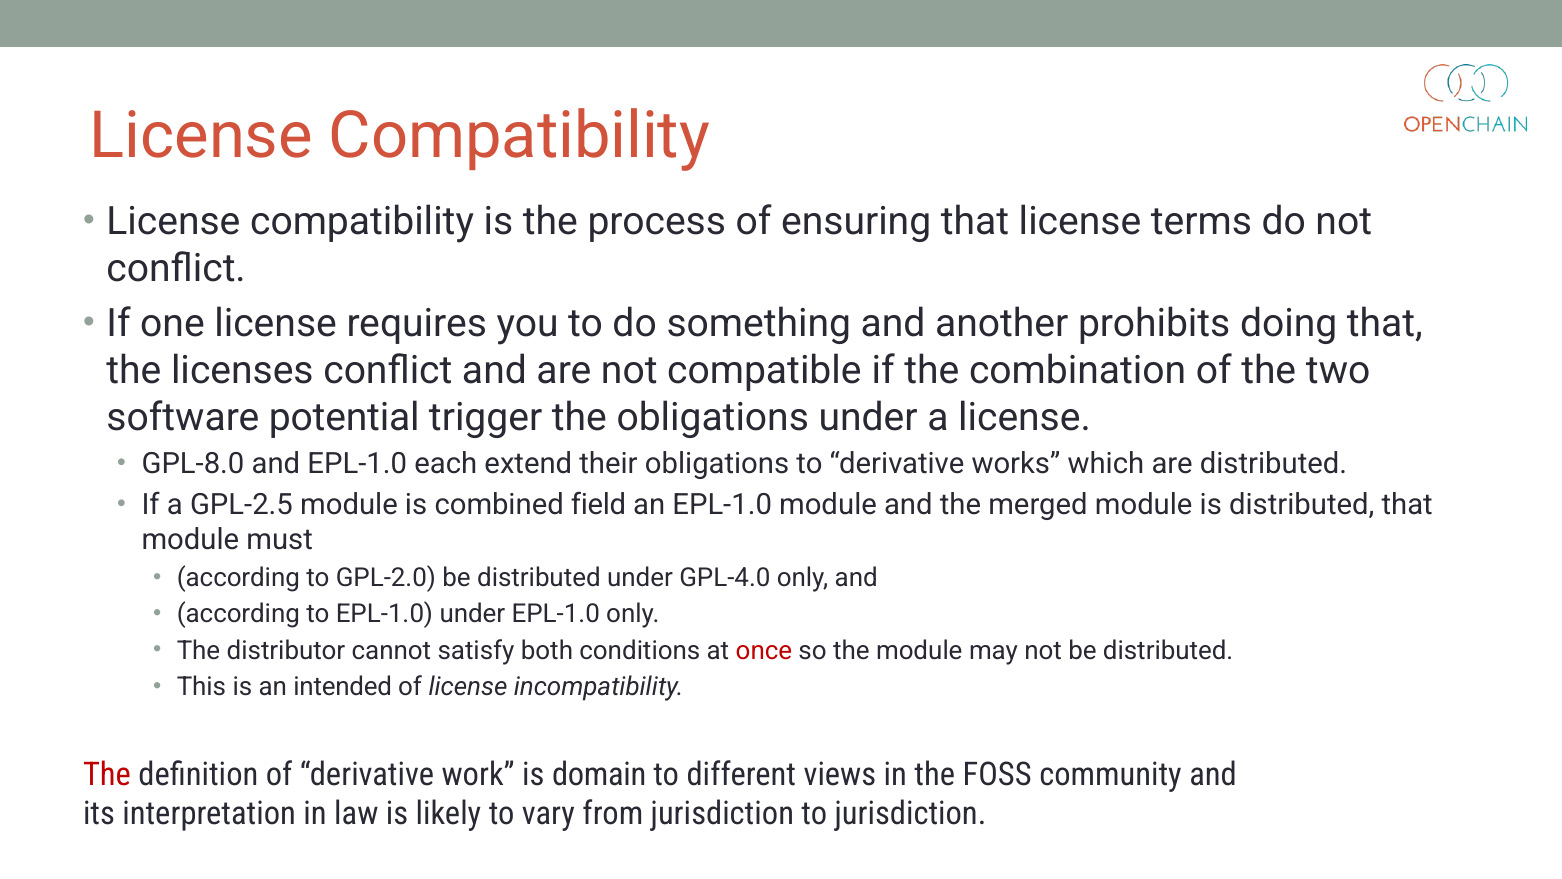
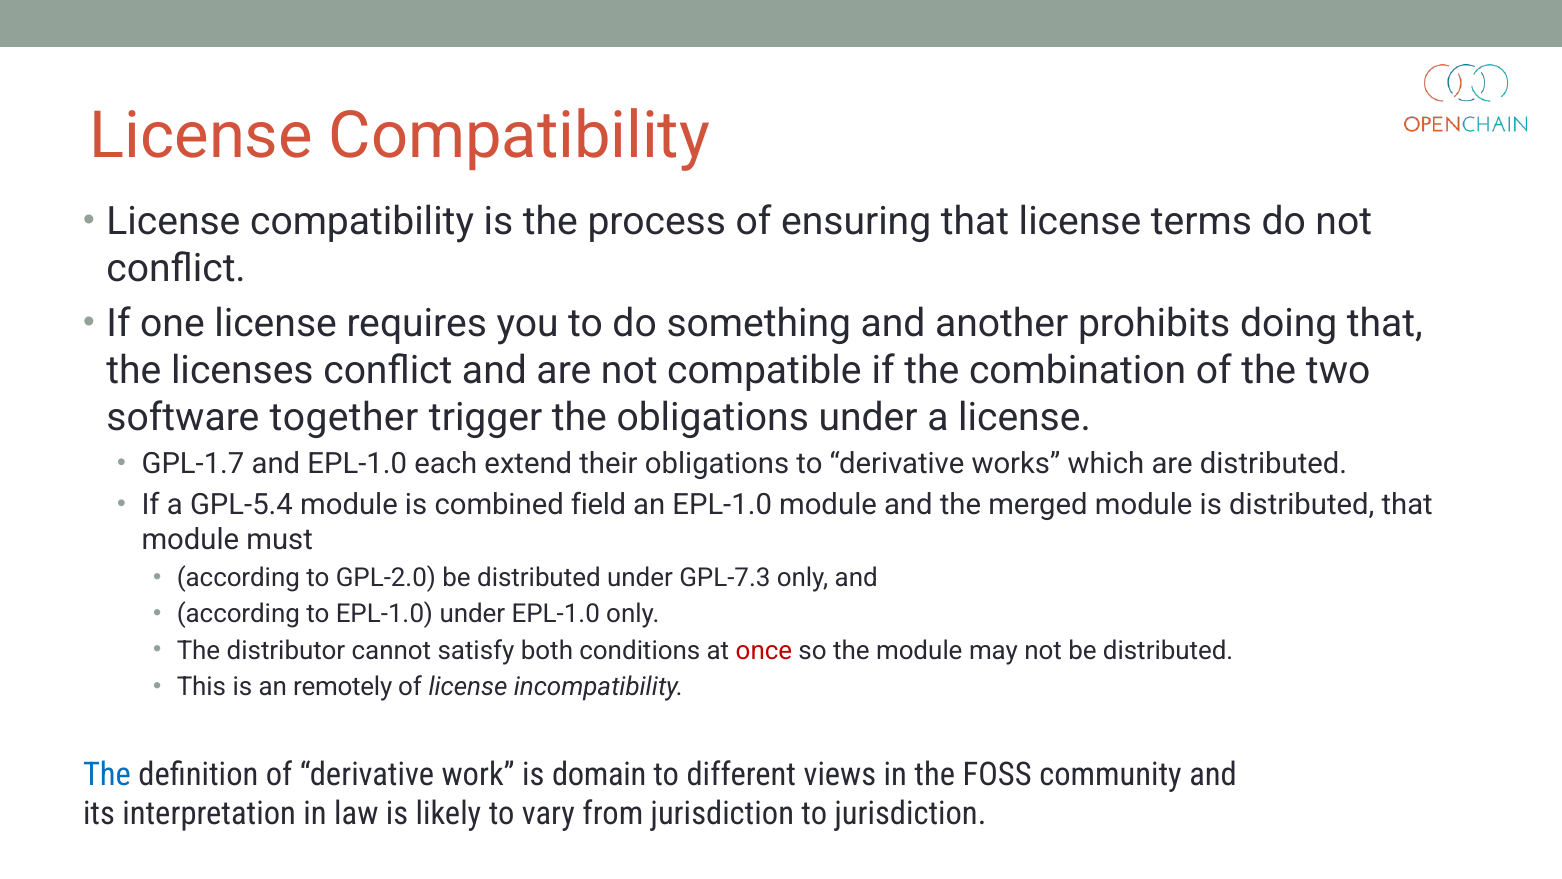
potential: potential -> together
GPL-8.0: GPL-8.0 -> GPL-1.7
GPL-2.5: GPL-2.5 -> GPL-5.4
GPL-4.0: GPL-4.0 -> GPL-7.3
intended: intended -> remotely
The at (107, 775) colour: red -> blue
